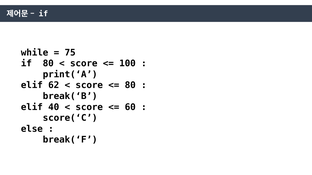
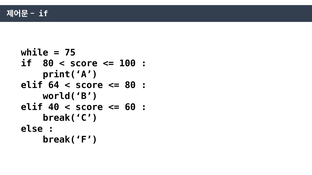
62: 62 -> 64
break(‘B: break(‘B -> world(‘B
score(‘C: score(‘C -> break(‘C
